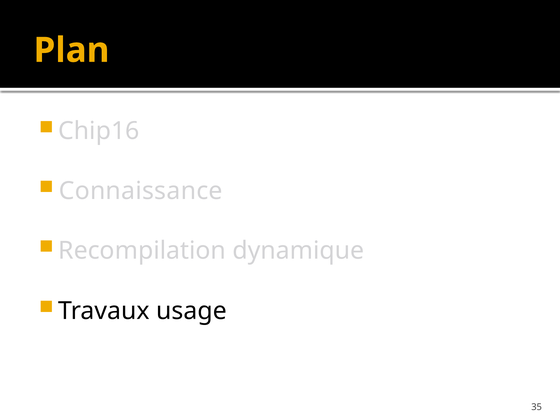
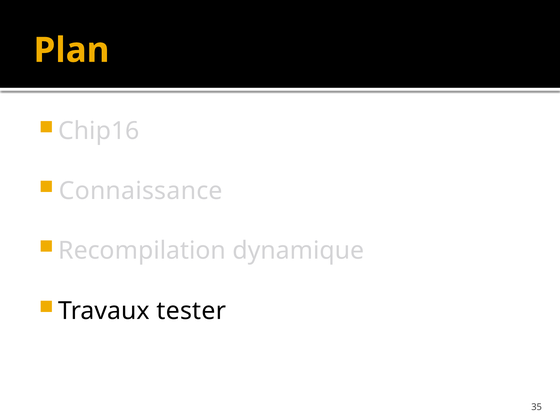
usage: usage -> tester
